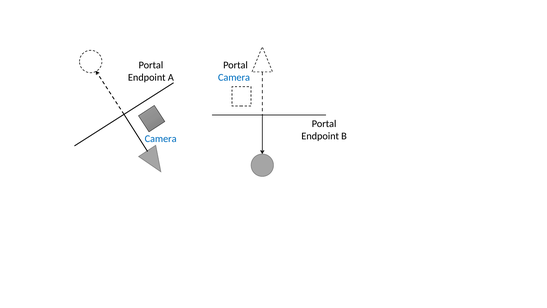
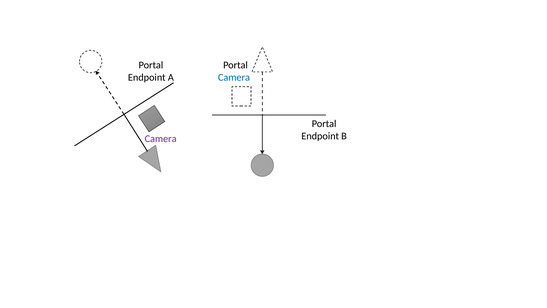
Camera at (161, 139) colour: blue -> purple
